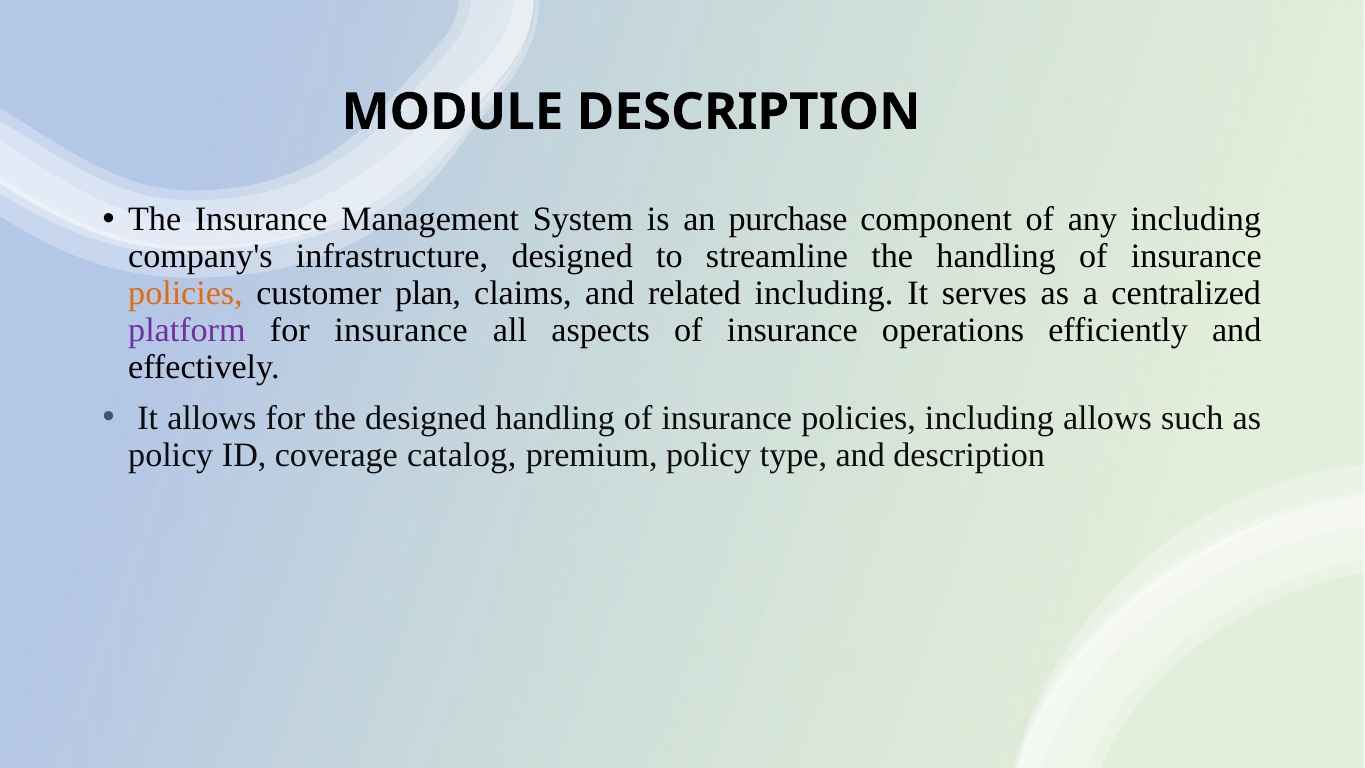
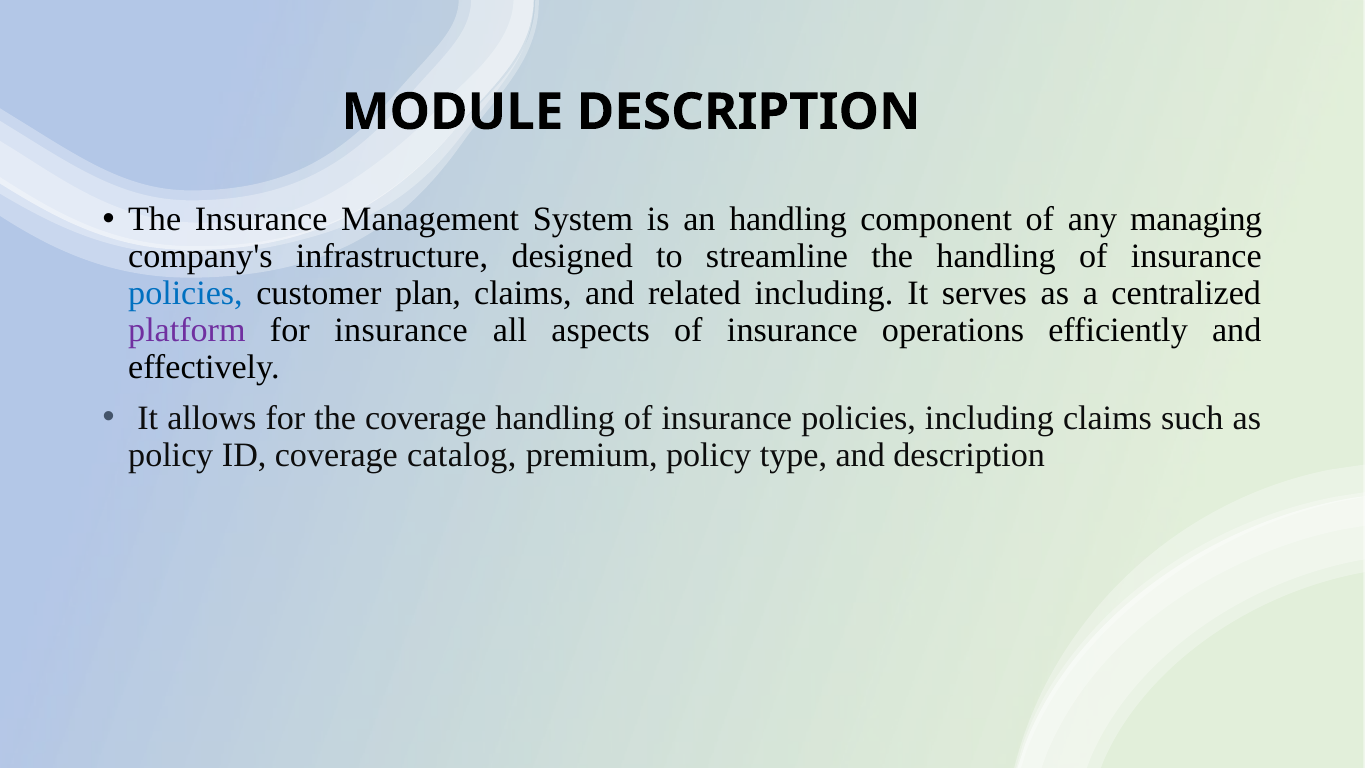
an purchase: purchase -> handling
any including: including -> managing
policies at (185, 293) colour: orange -> blue
the designed: designed -> coverage
including allows: allows -> claims
